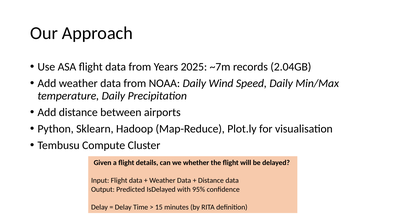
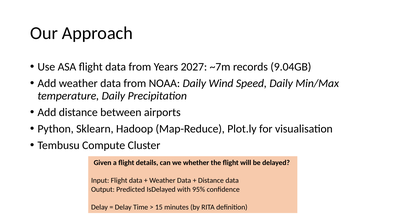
2025: 2025 -> 2027
2.04GB: 2.04GB -> 9.04GB
